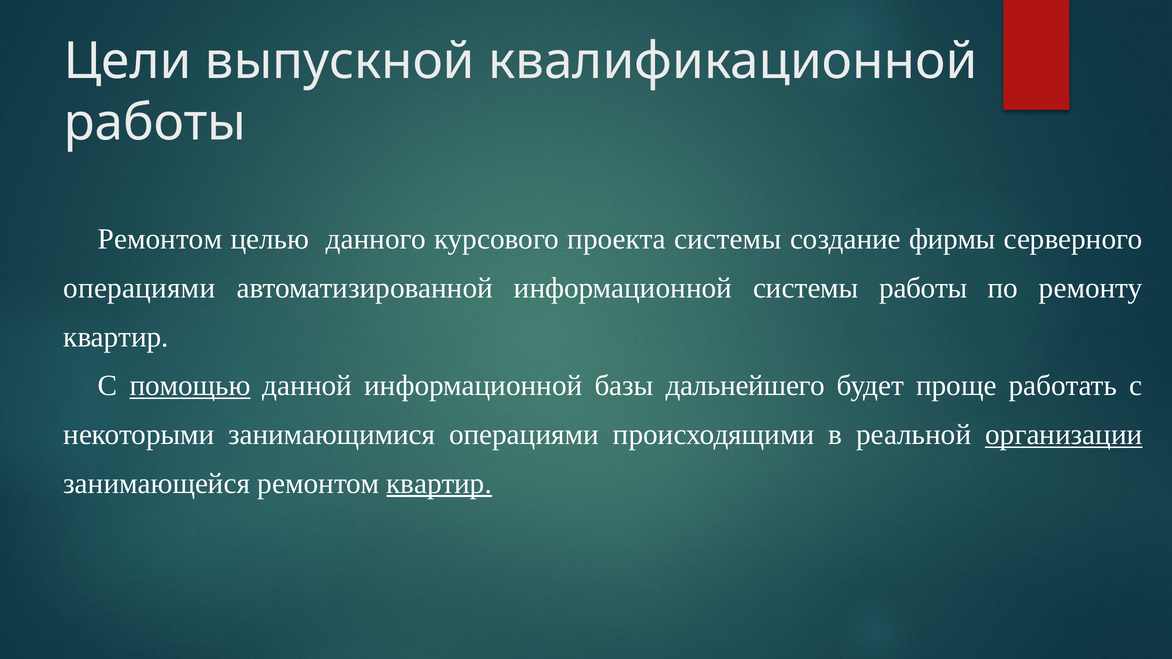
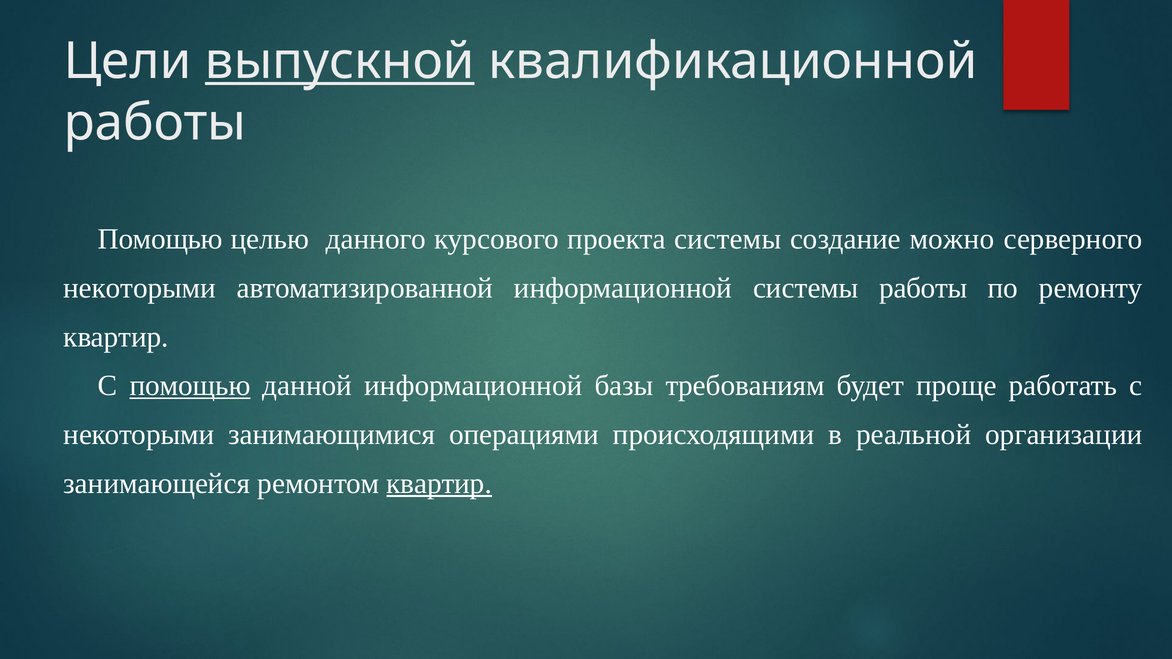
выпускной underline: none -> present
Ремонтом at (160, 239): Ремонтом -> Помощью
фирмы: фирмы -> можно
операциями at (139, 288): операциями -> некоторыми
дальнейшего: дальнейшего -> требованиям
организации underline: present -> none
